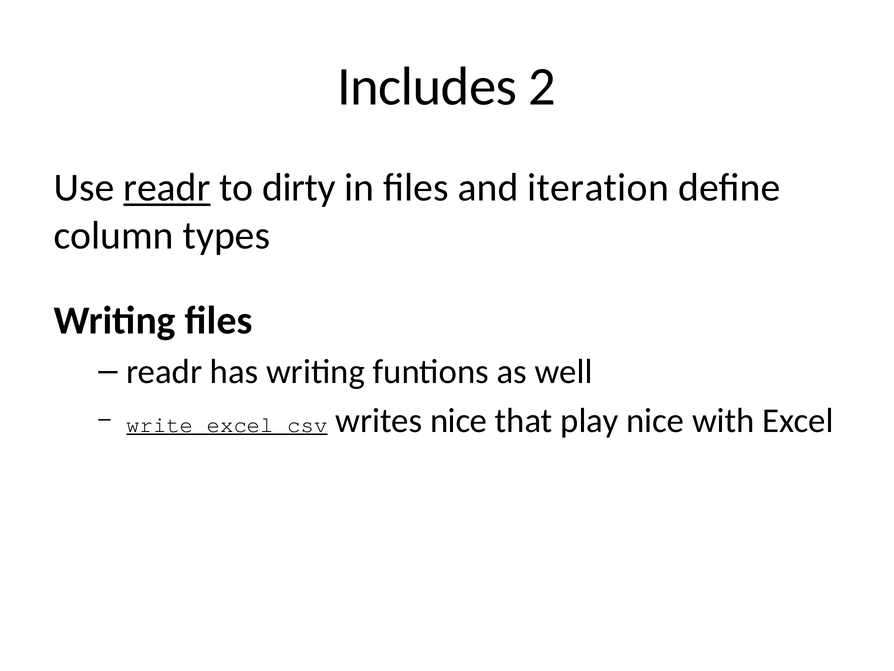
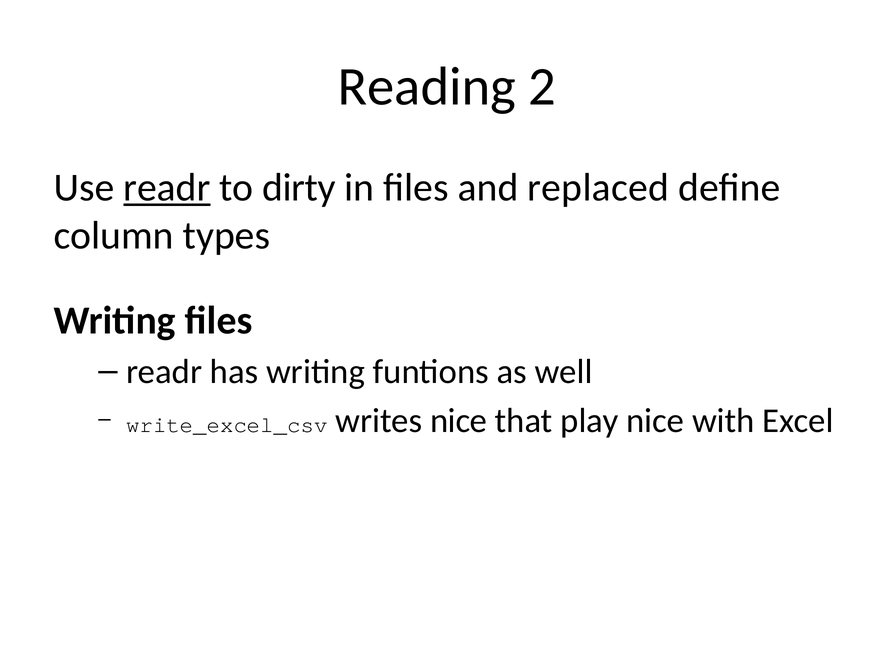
Includes: Includes -> Reading
iteration: iteration -> replaced
write_excel_csv underline: present -> none
